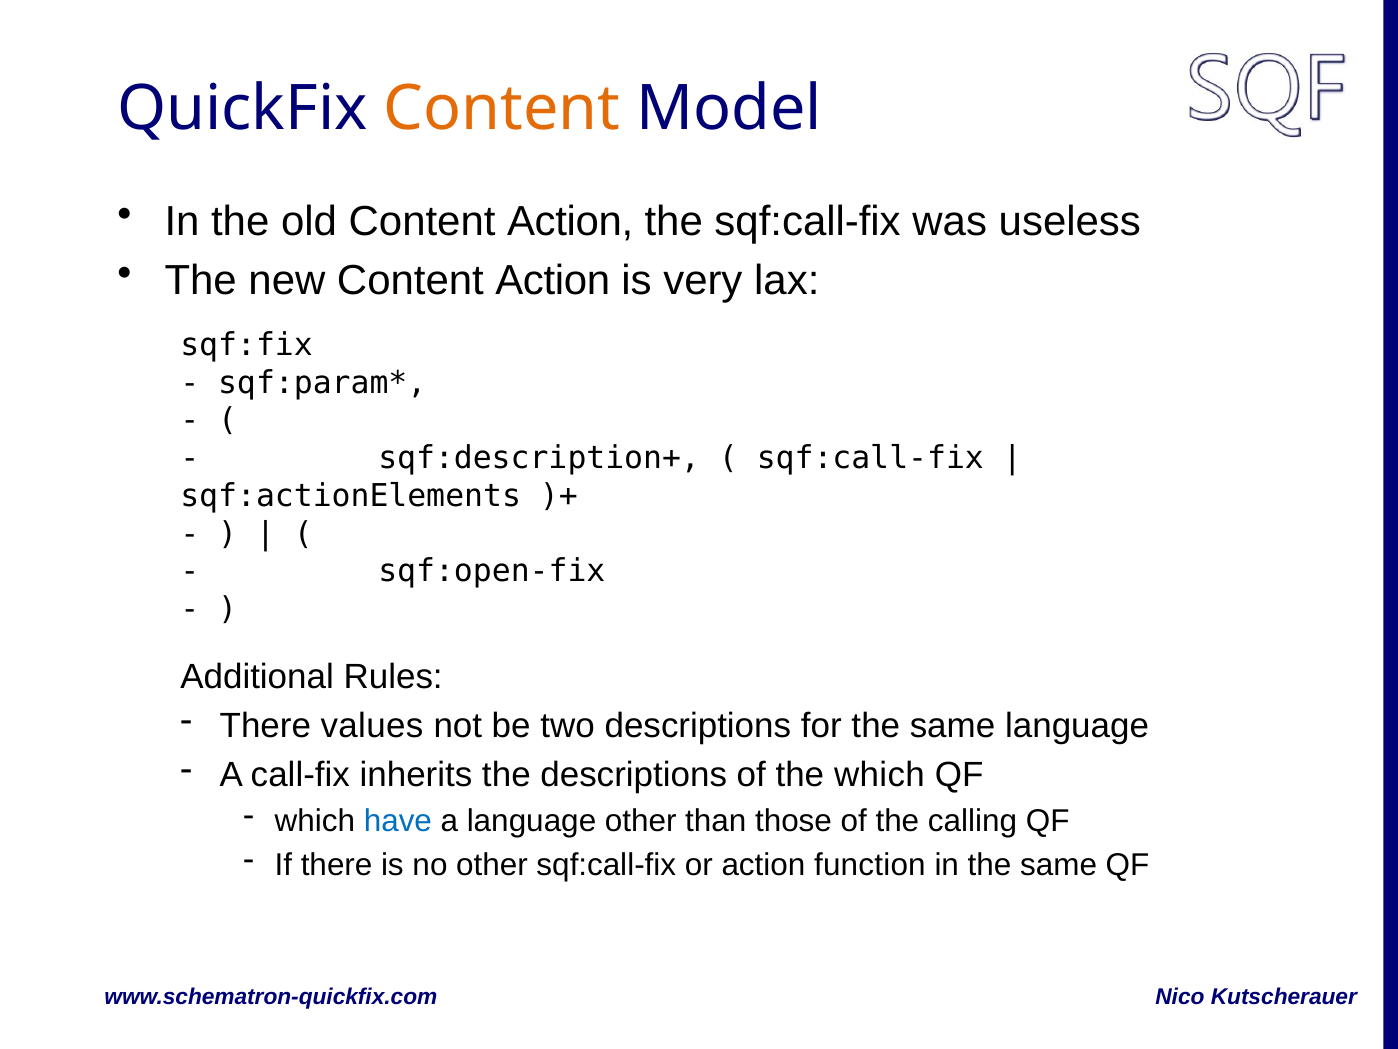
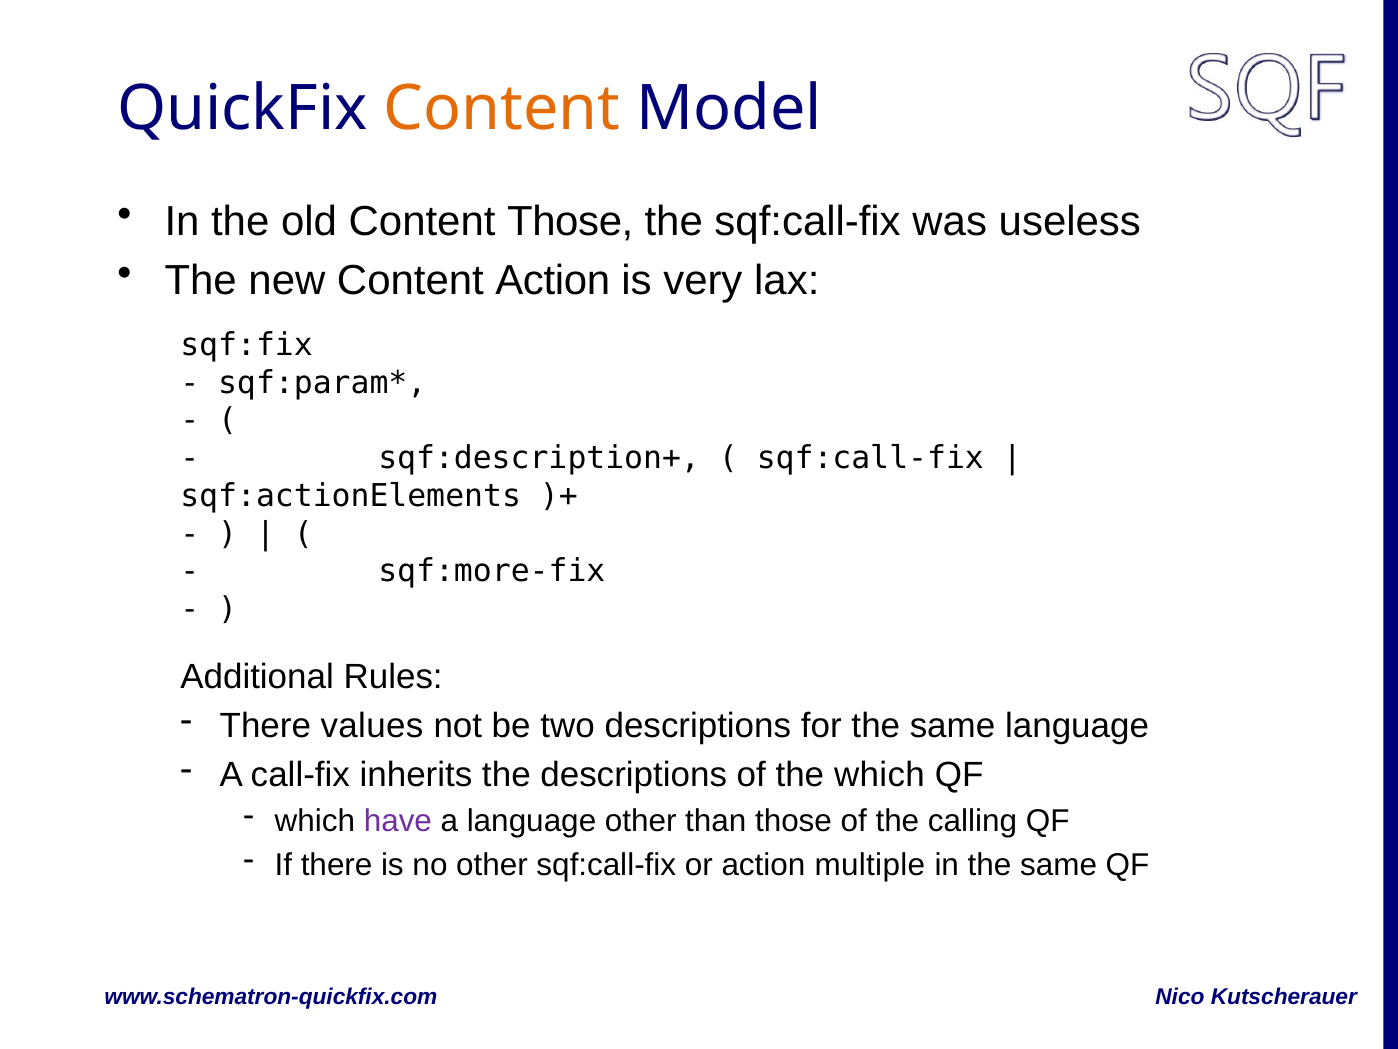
old Content Action: Action -> Those
sqf:open-fix: sqf:open-fix -> sqf:more-fix
have colour: blue -> purple
function: function -> multiple
